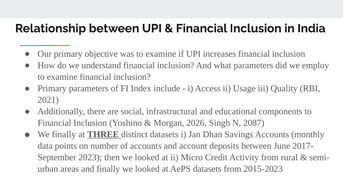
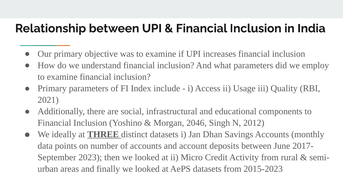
2026: 2026 -> 2046
2087: 2087 -> 2012
We finally: finally -> ideally
